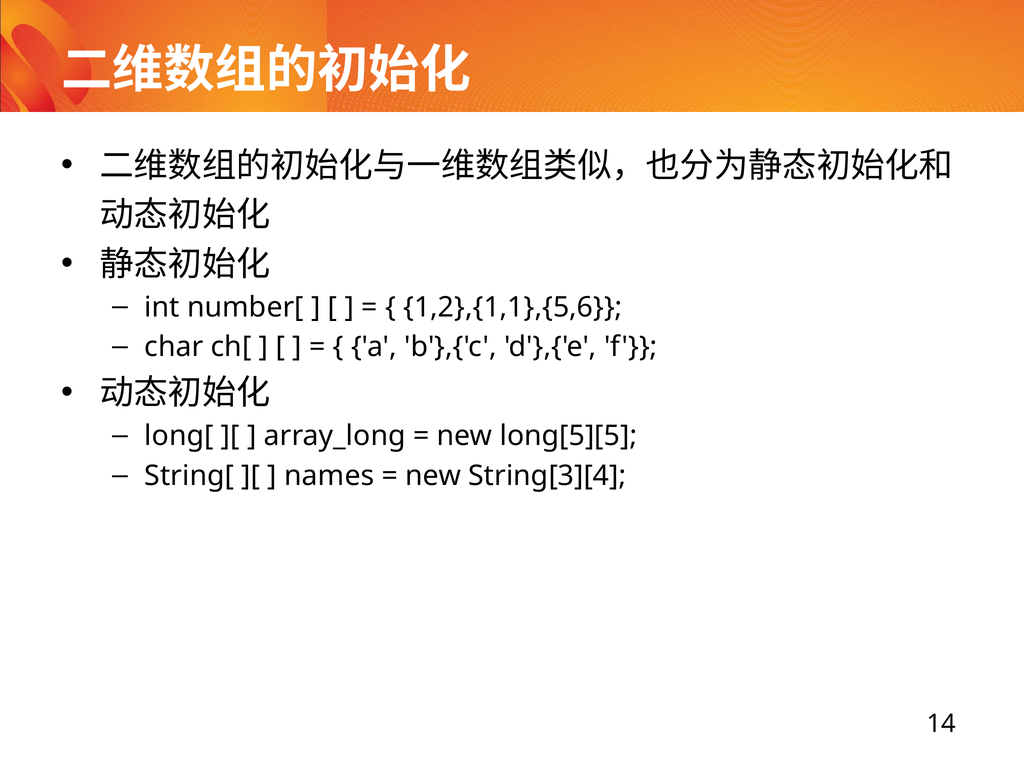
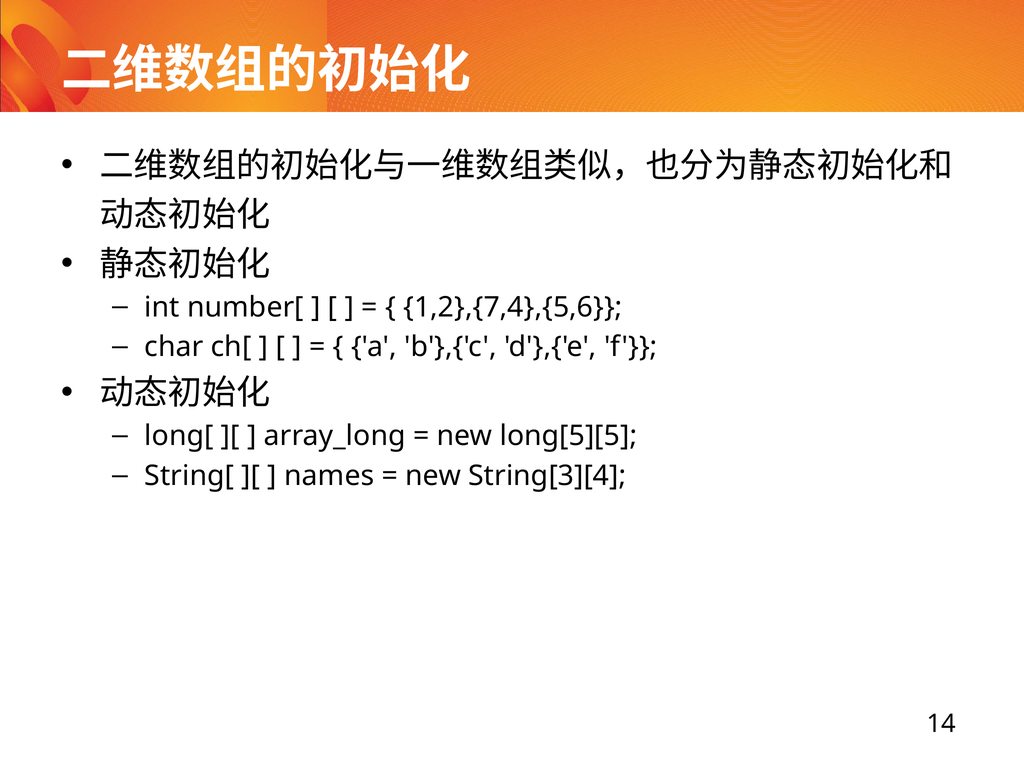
1,2},{1,1},{5,6: 1,2},{1,1},{5,6 -> 1,2},{7,4},{5,6
